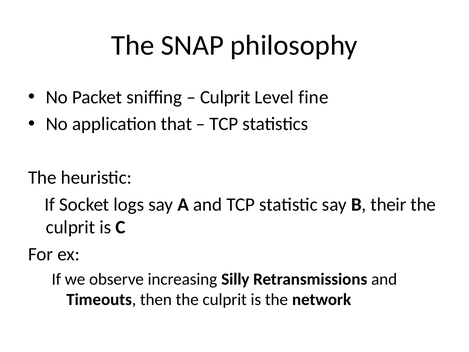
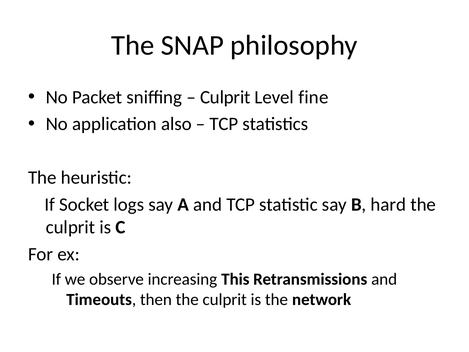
that: that -> also
their: their -> hard
Silly: Silly -> This
